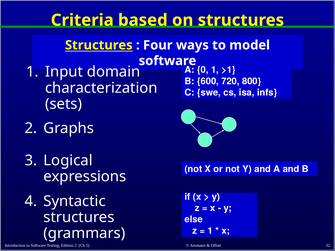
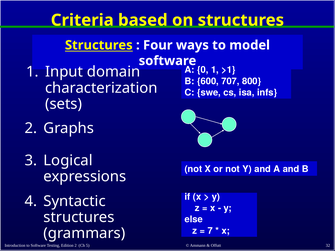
720: 720 -> 707
1 at (210, 231): 1 -> 7
